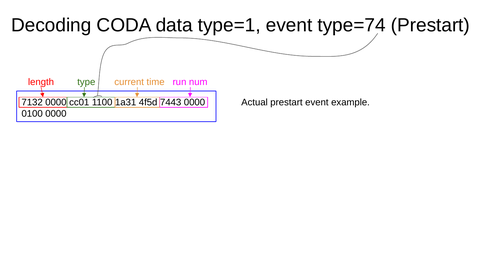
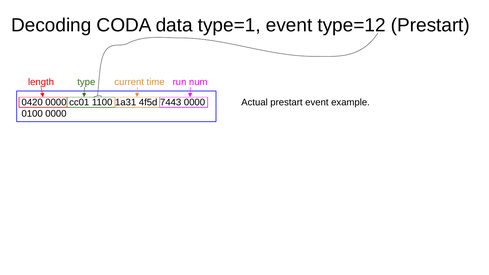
type=74: type=74 -> type=12
7132: 7132 -> 0420
